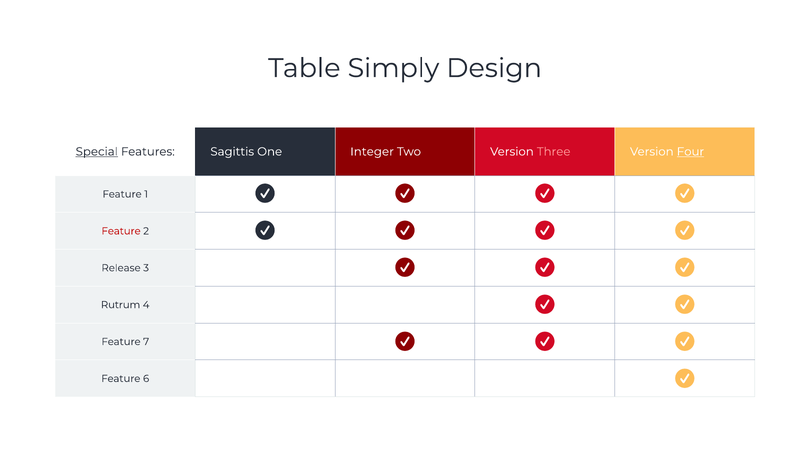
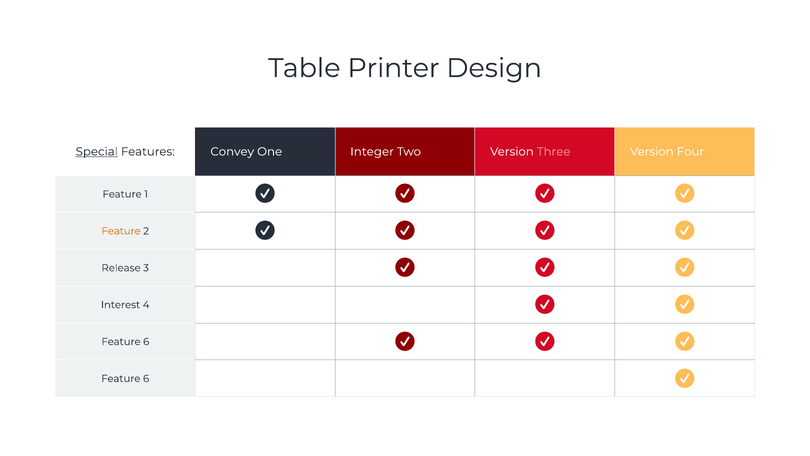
Simply: Simply -> Printer
Sagittis: Sagittis -> Convey
Four underline: present -> none
Feature at (121, 231) colour: red -> orange
Rutrum: Rutrum -> Interest
7 at (146, 341): 7 -> 6
